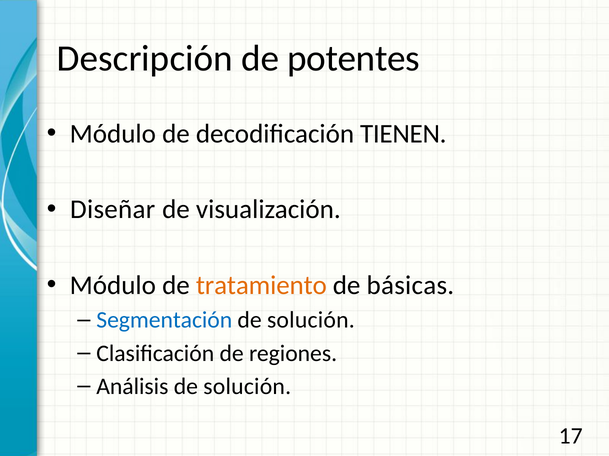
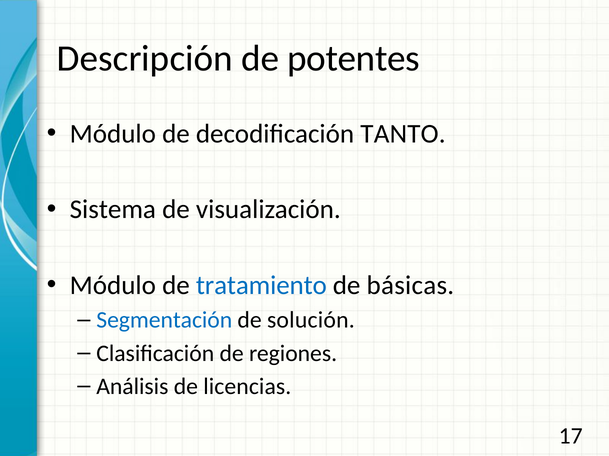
TIENEN: TIENEN -> TANTO
Diseñar: Diseñar -> Sistema
tratamiento colour: orange -> blue
Análisis de solución: solución -> licencias
